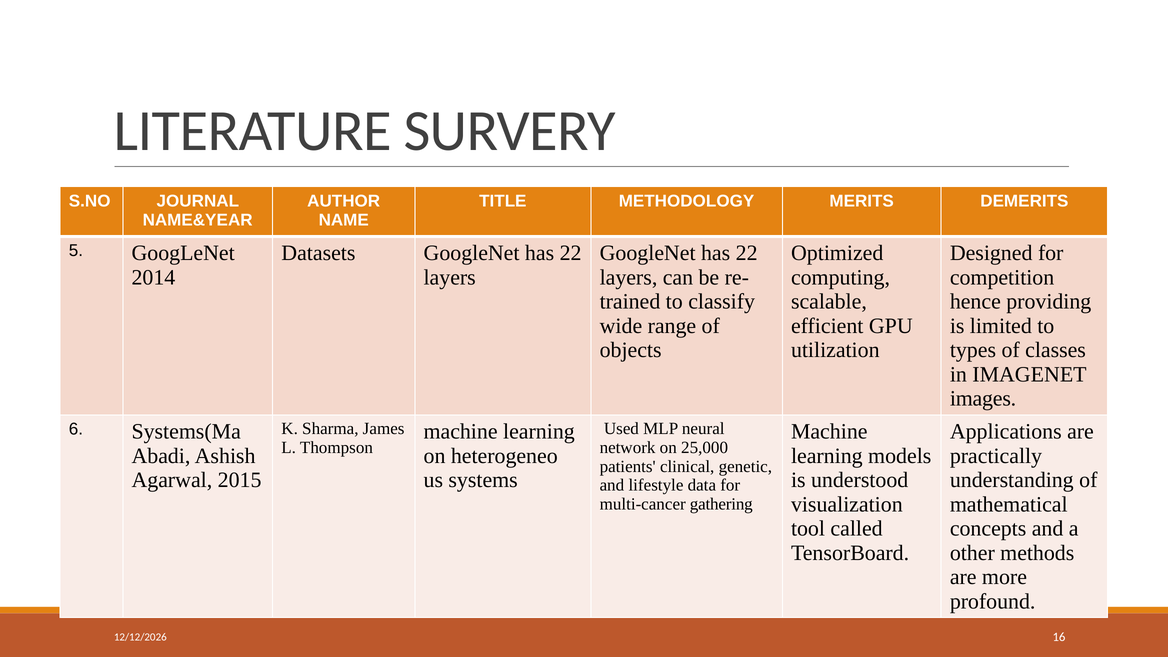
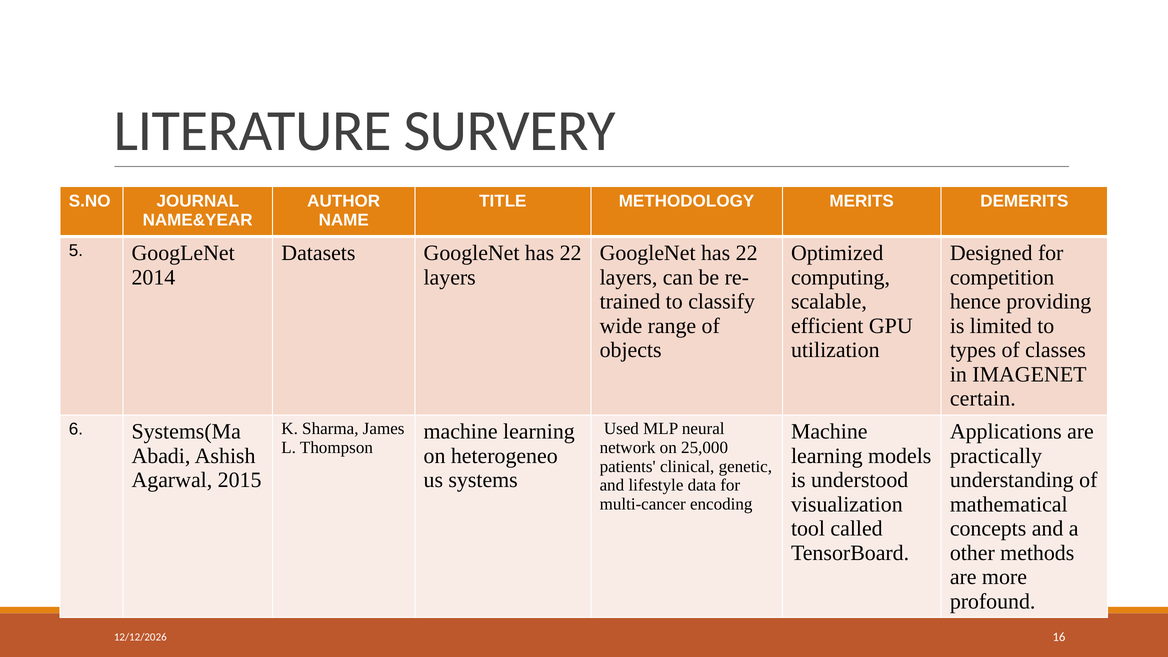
images: images -> certain
gathering: gathering -> encoding
